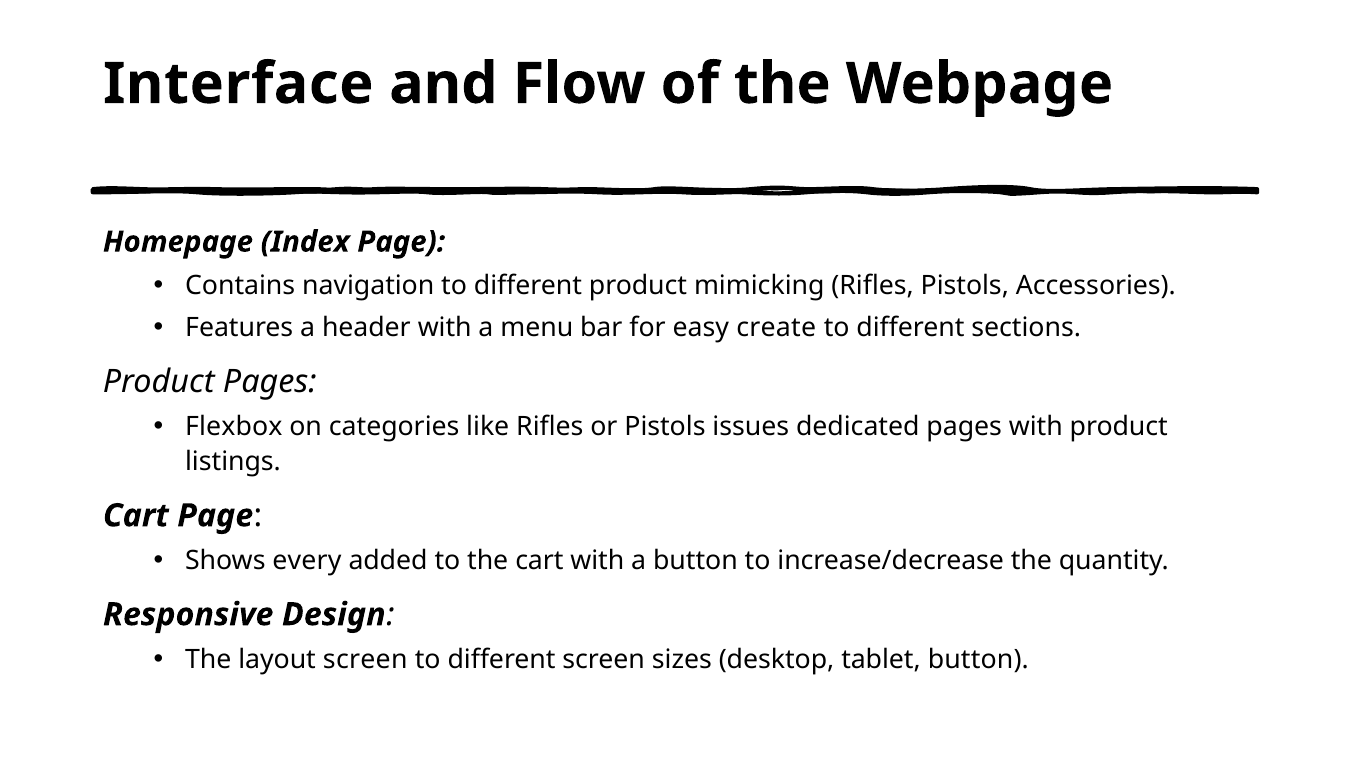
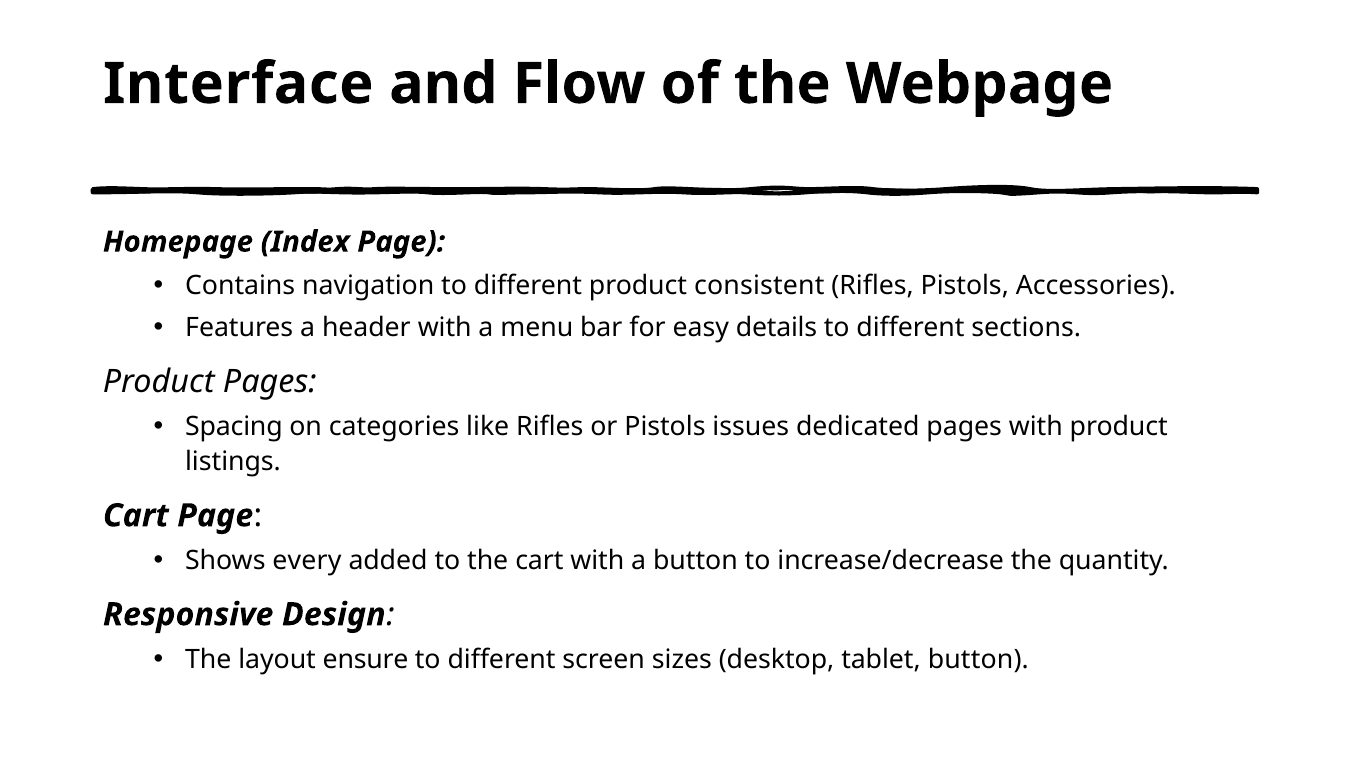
mimicking: mimicking -> consistent
create: create -> details
Flexbox: Flexbox -> Spacing
layout screen: screen -> ensure
